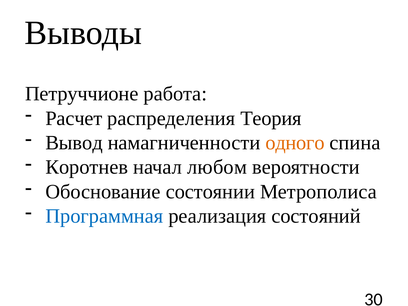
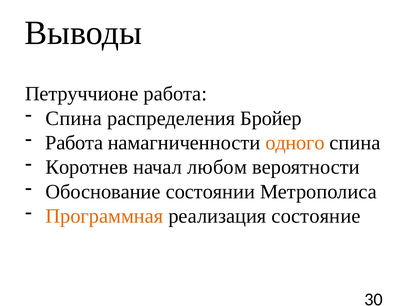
Расчет at (74, 118): Расчет -> Спина
Теория: Теория -> Бройер
Вывод at (74, 143): Вывод -> Работа
Программная colour: blue -> orange
состояний: состояний -> состояние
